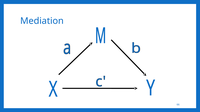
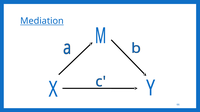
Mediation underline: none -> present
